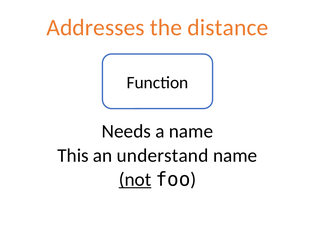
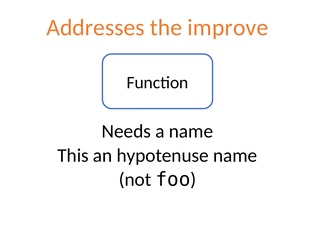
distance: distance -> improve
understand: understand -> hypotenuse
not underline: present -> none
